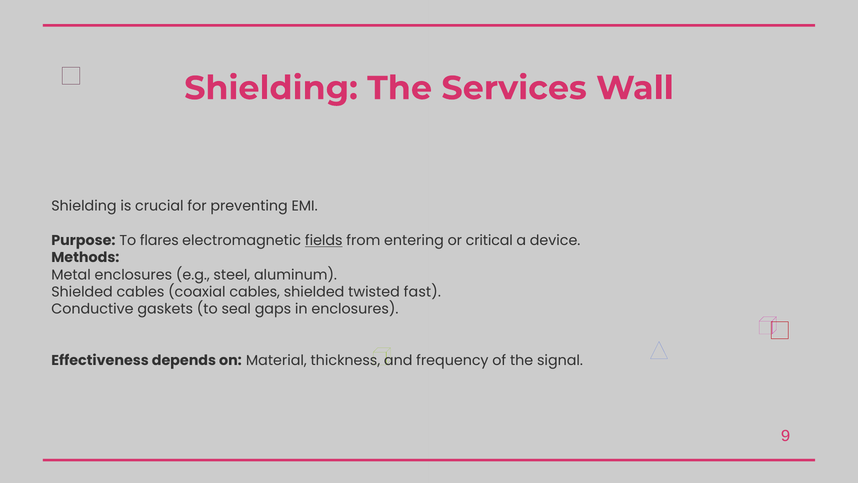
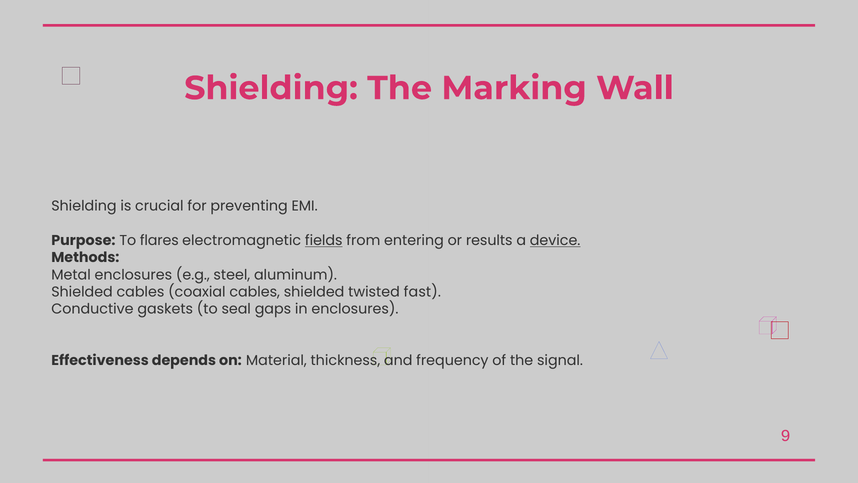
Services: Services -> Marking
critical: critical -> results
device underline: none -> present
